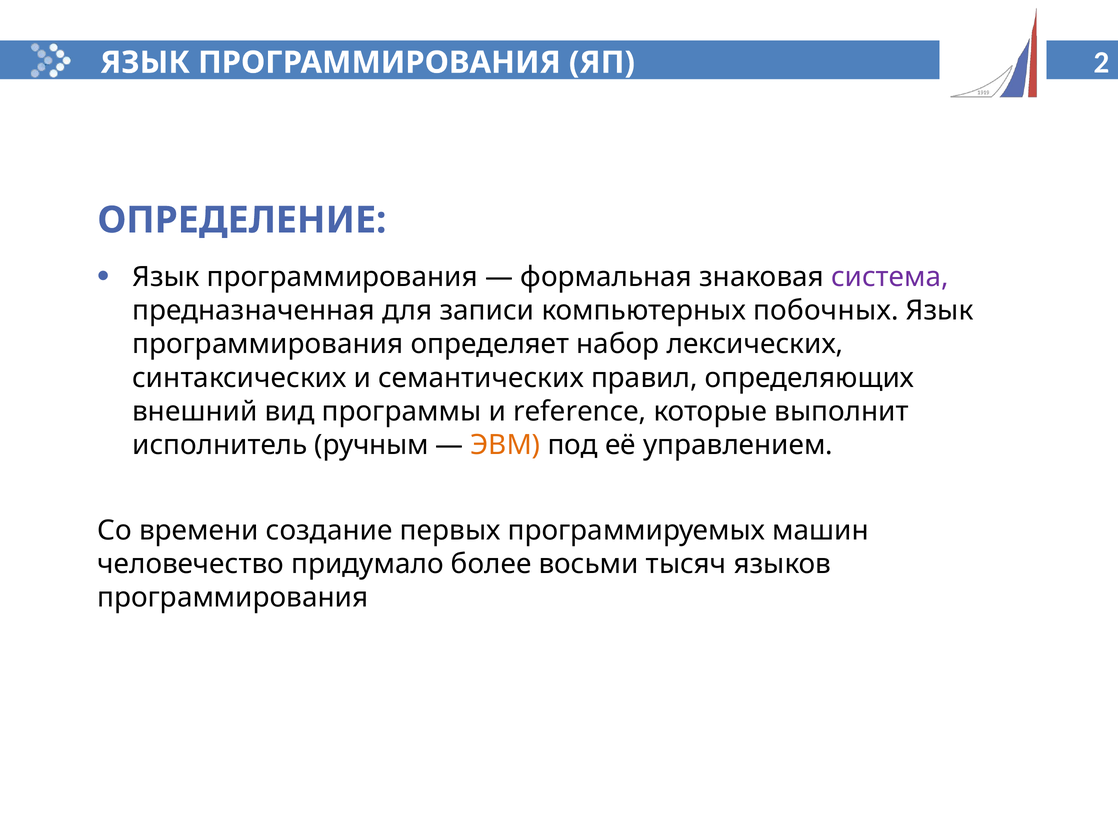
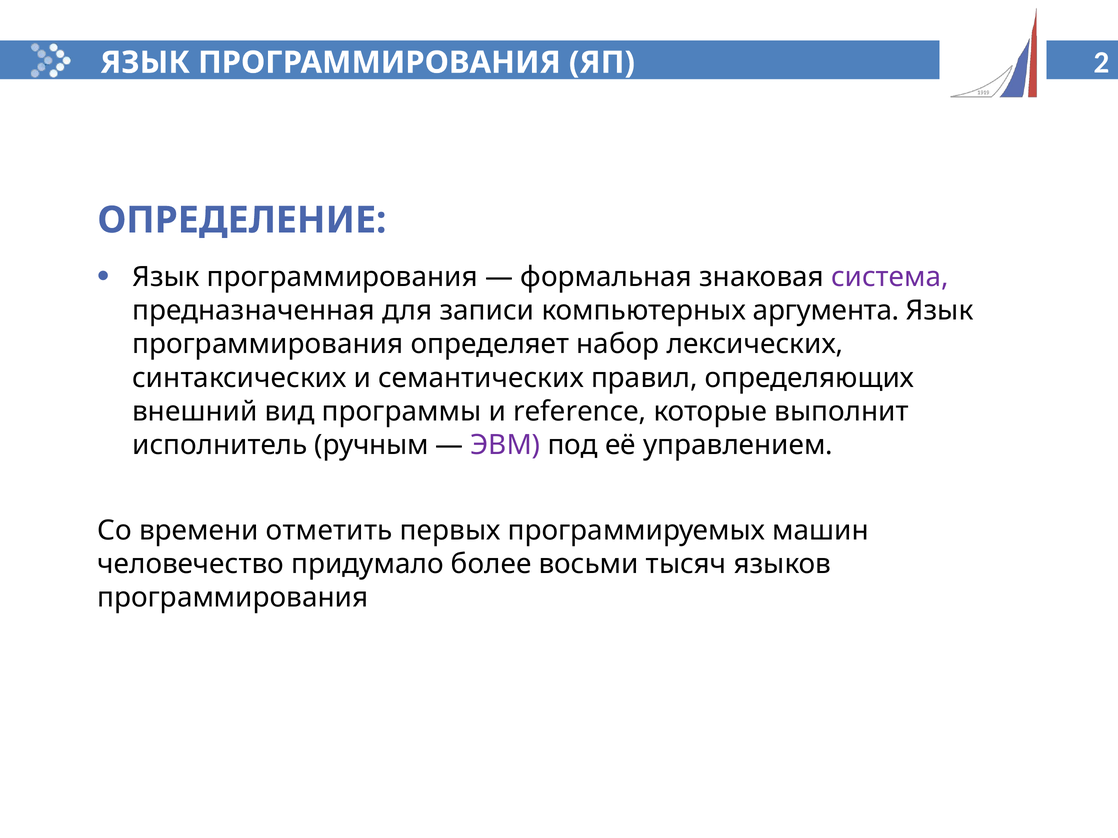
побочных: побочных -> аргумента
ЭВМ colour: orange -> purple
создание: создание -> отметить
